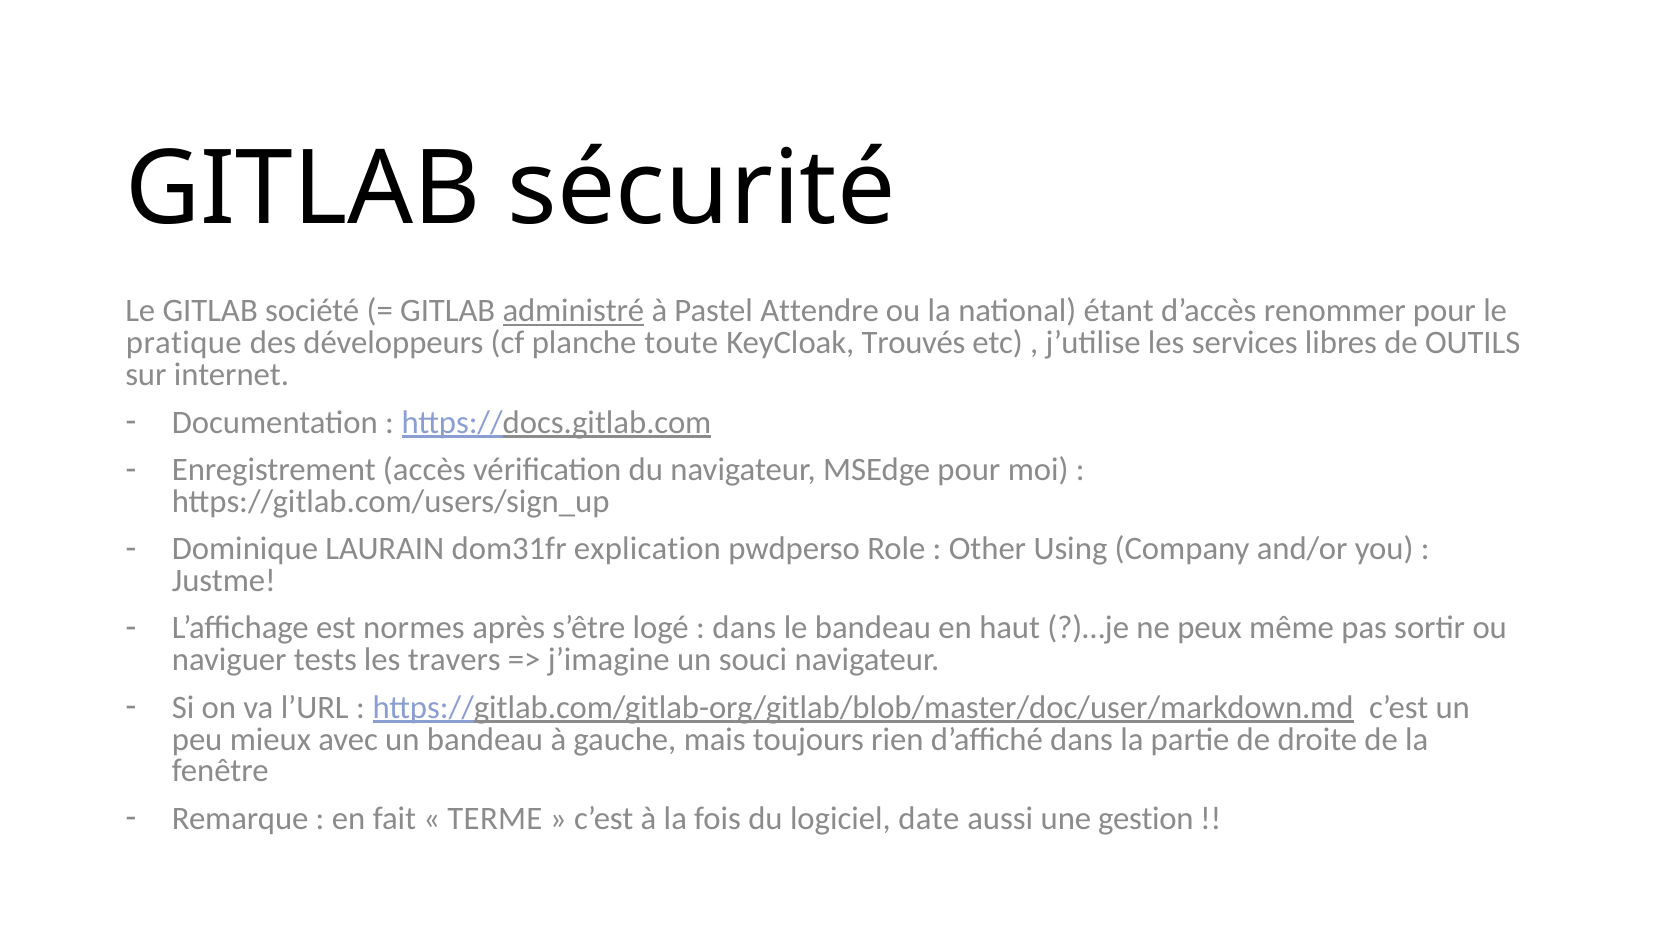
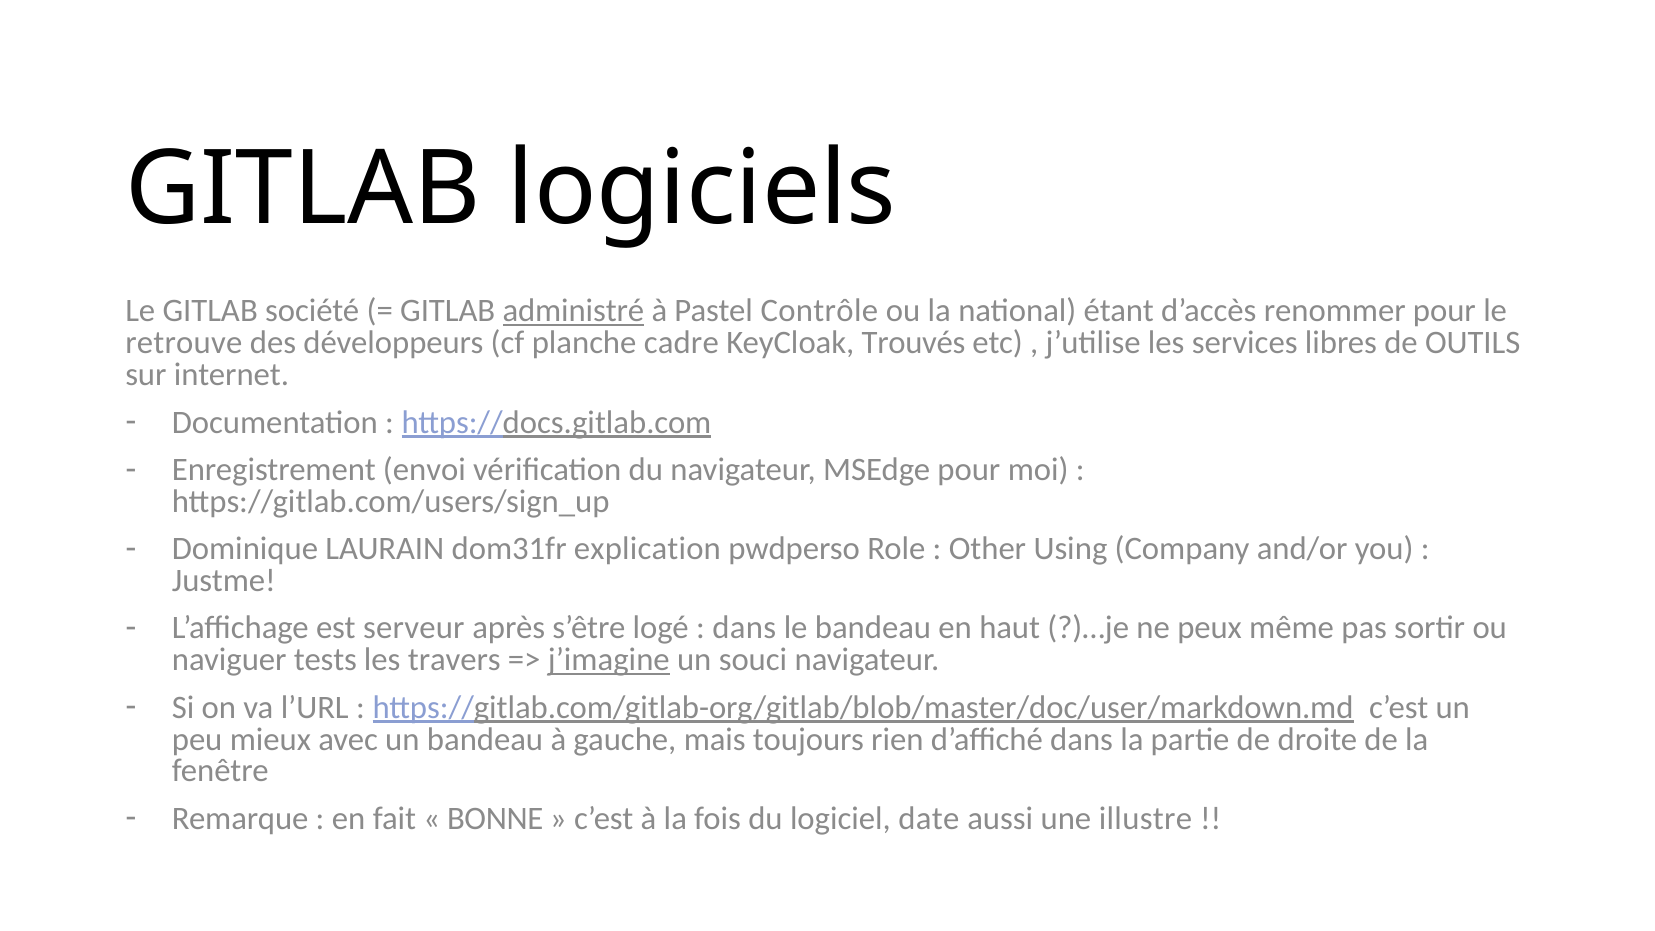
sécurité: sécurité -> logiciels
Attendre: Attendre -> Contrôle
pratique: pratique -> retrouve
toute: toute -> cadre
accès: accès -> envoi
normes: normes -> serveur
j’imagine underline: none -> present
TERME: TERME -> BONNE
gestion: gestion -> illustre
